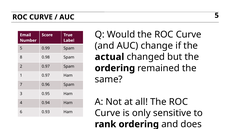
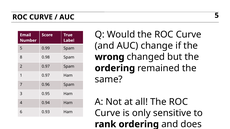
actual: actual -> wrong
